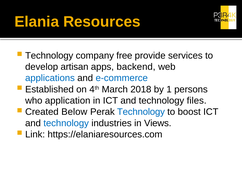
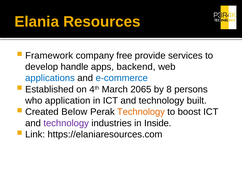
Technology at (49, 56): Technology -> Framework
artisan: artisan -> handle
2018: 2018 -> 2065
1: 1 -> 8
files: files -> built
Technology at (141, 112) colour: blue -> orange
technology at (66, 124) colour: blue -> purple
Views: Views -> Inside
